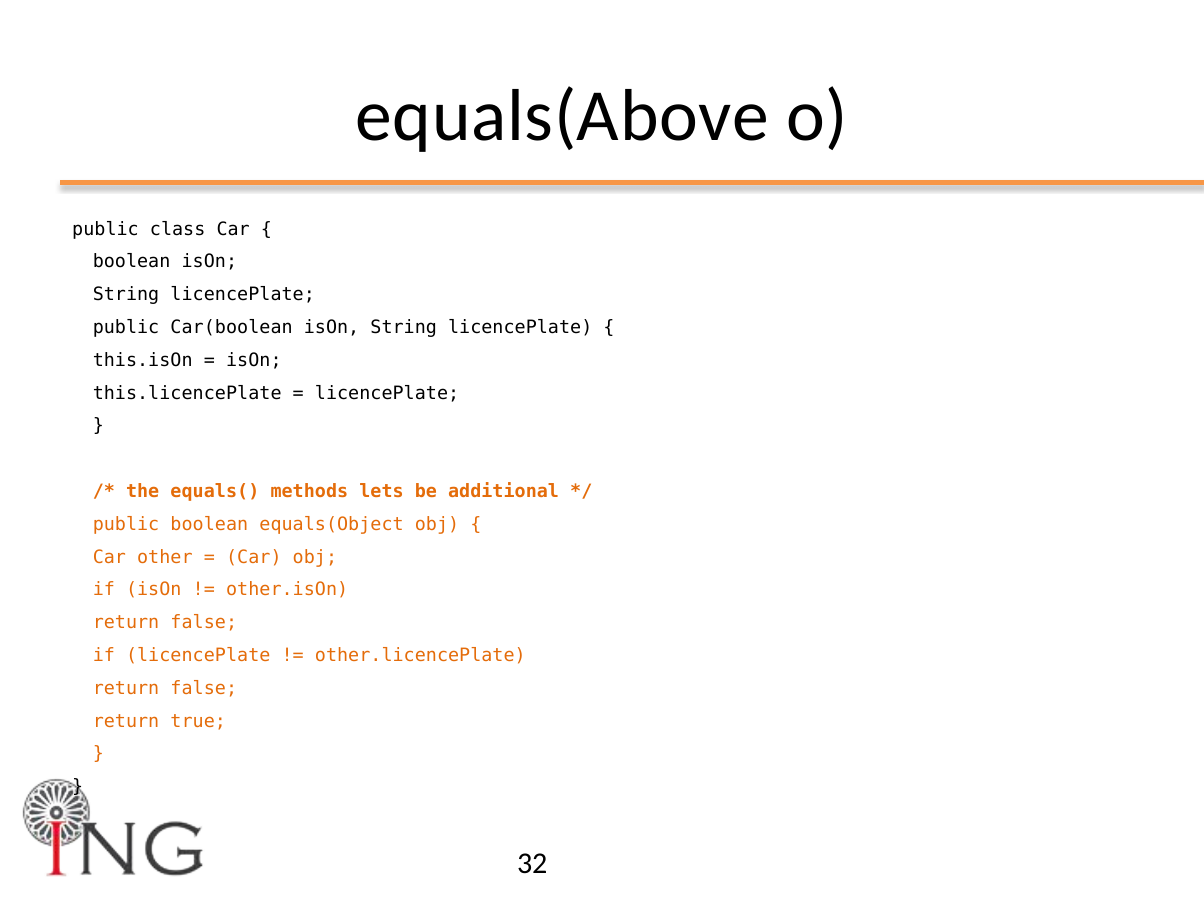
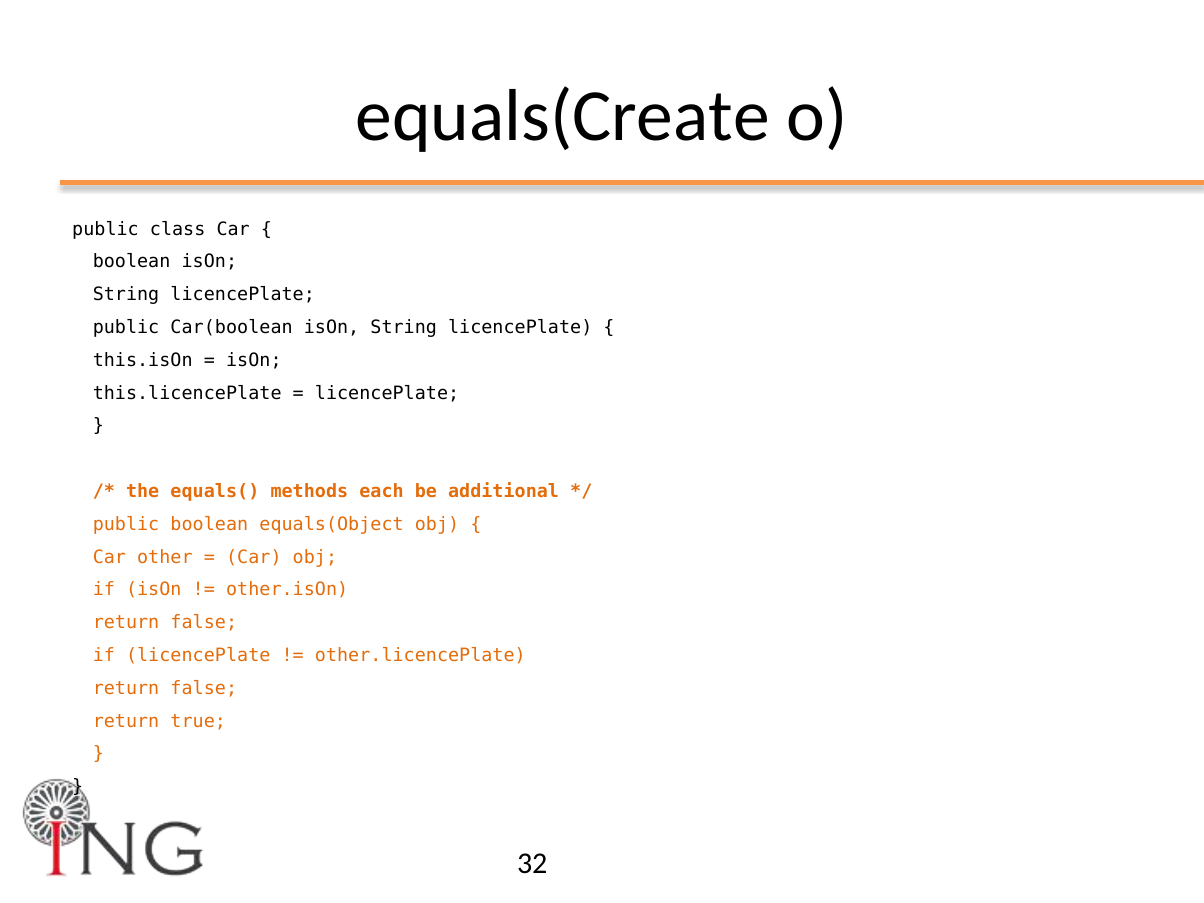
equals(Above: equals(Above -> equals(Create
lets: lets -> each
